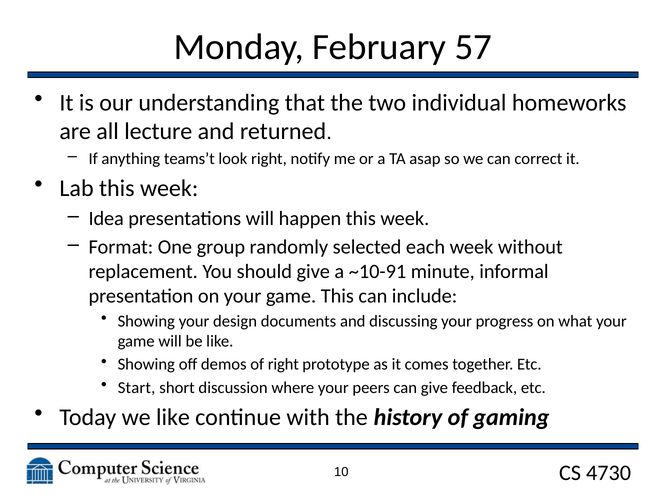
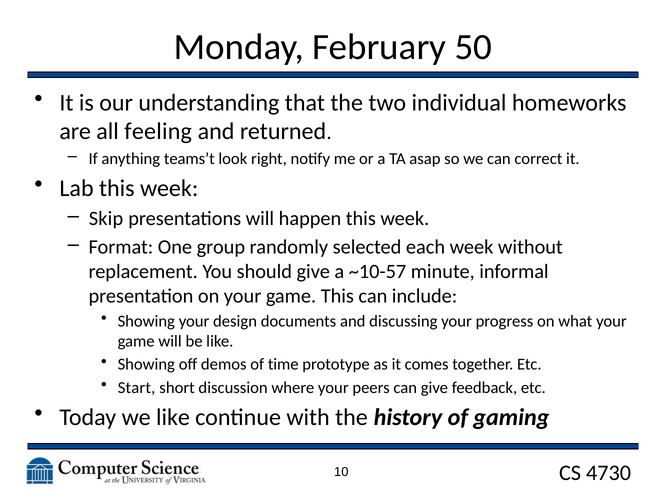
57: 57 -> 50
lecture: lecture -> feeling
Idea: Idea -> Skip
~10-91: ~10-91 -> ~10-57
of right: right -> time
